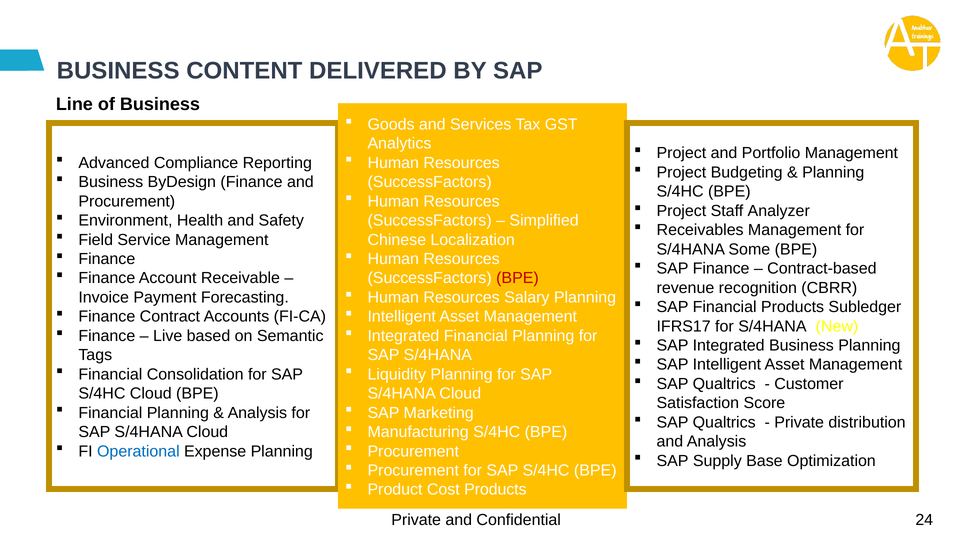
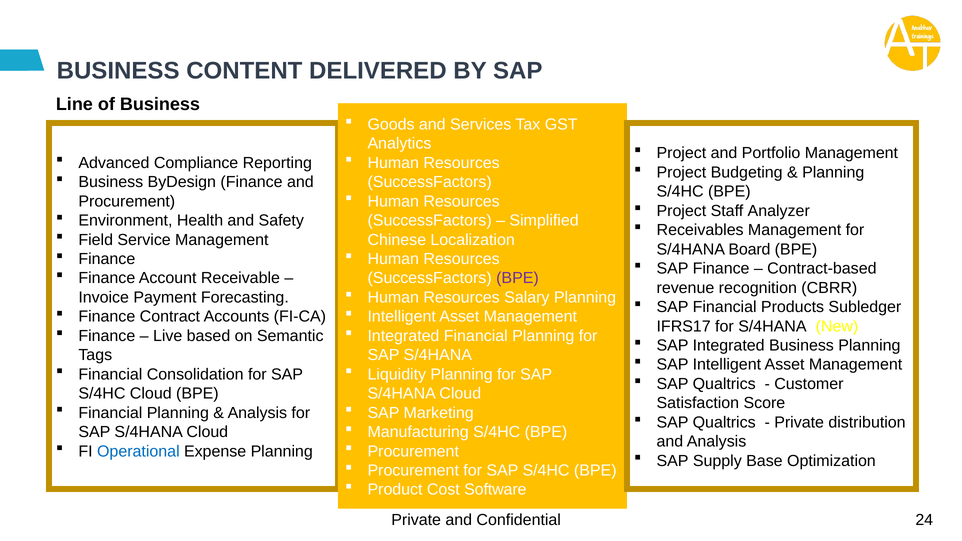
Some: Some -> Board
BPE at (517, 278) colour: red -> purple
Cost Products: Products -> Software
